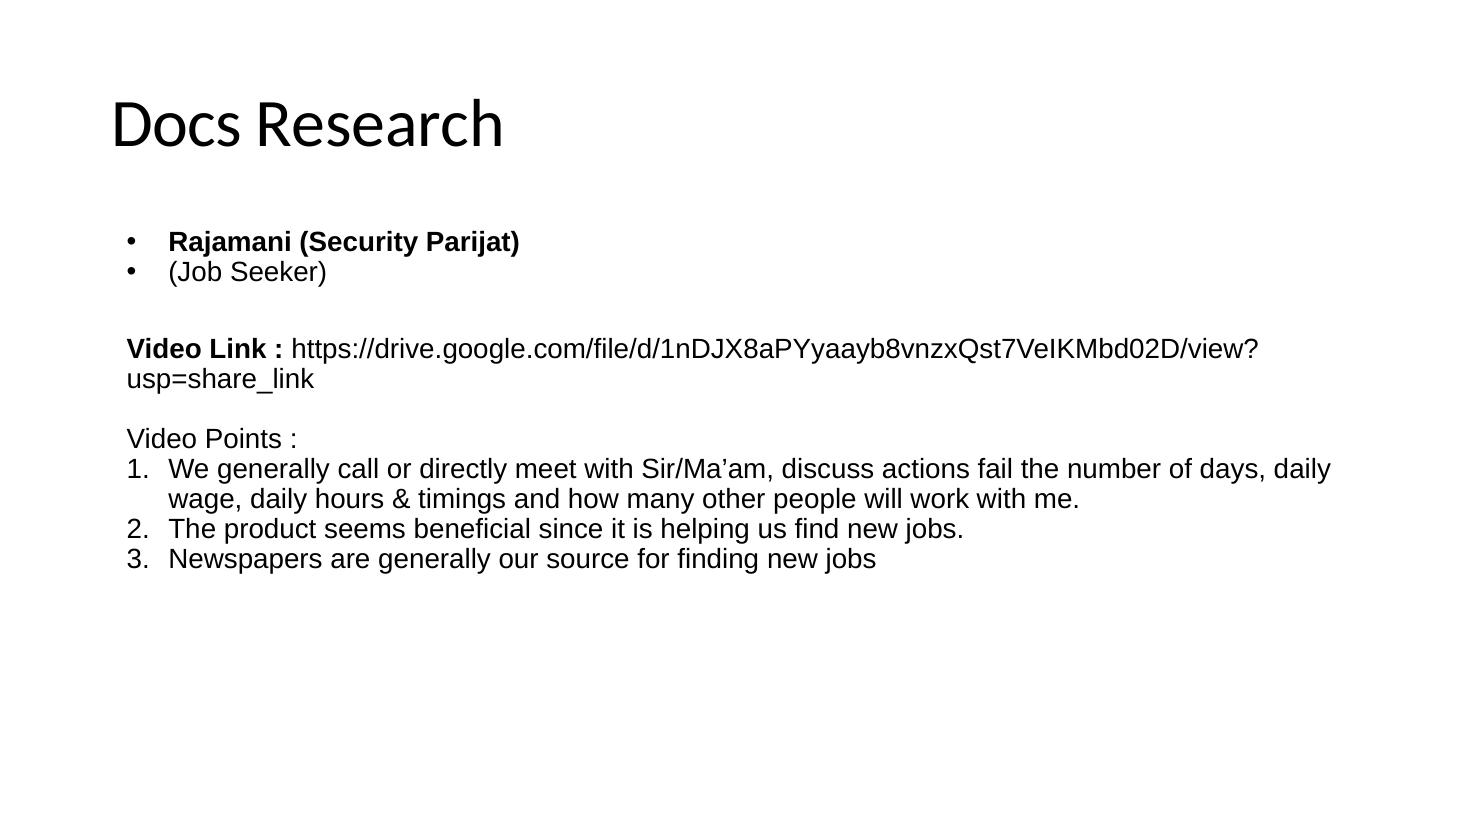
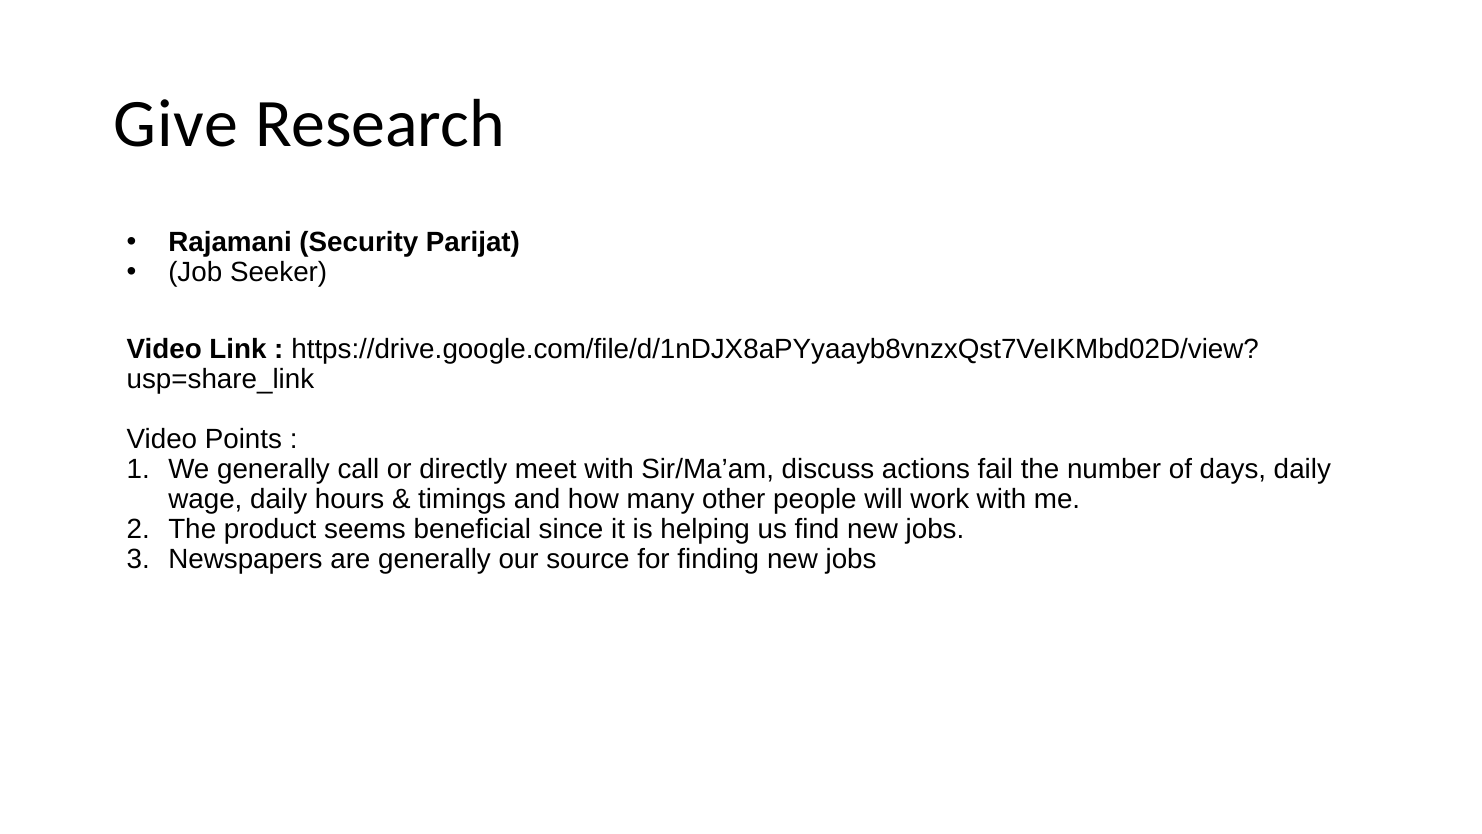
Docs: Docs -> Give
